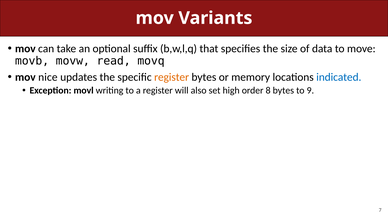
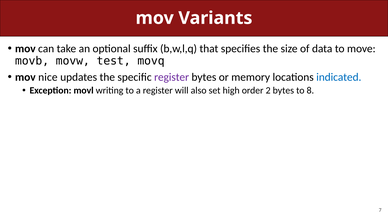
read: read -> test
register at (172, 77) colour: orange -> purple
8: 8 -> 2
9: 9 -> 8
